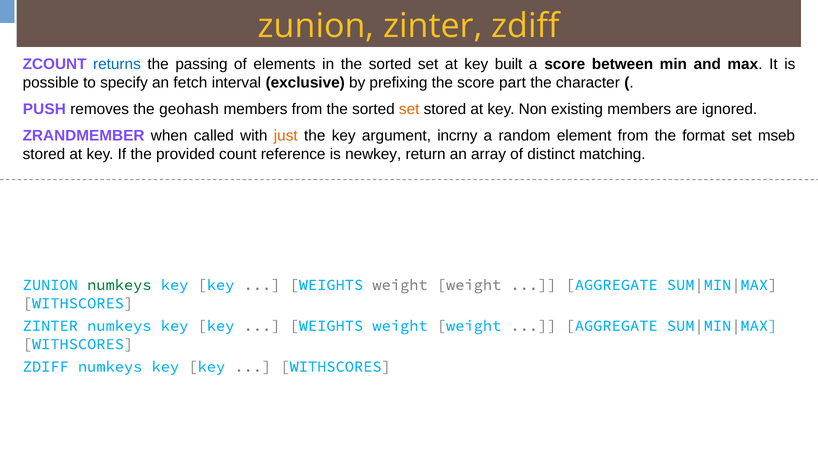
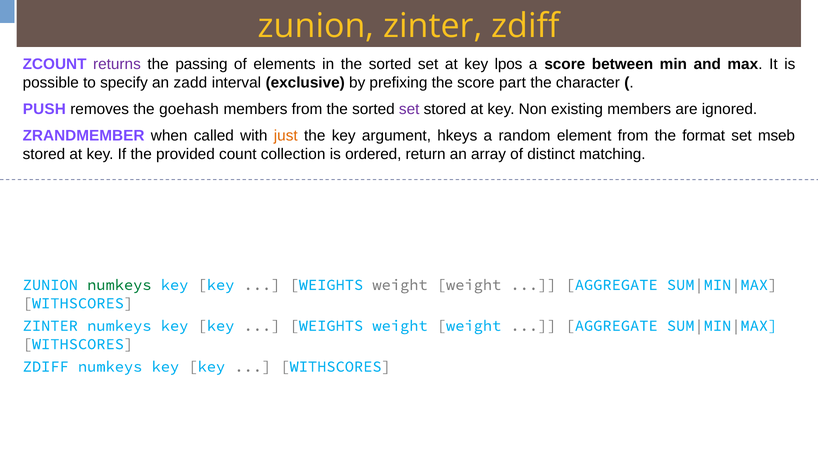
returns colour: blue -> purple
built: built -> lpos
fetch: fetch -> zadd
geohash: geohash -> goehash
set at (409, 109) colour: orange -> purple
incrny: incrny -> hkeys
reference: reference -> collection
newkey: newkey -> ordered
